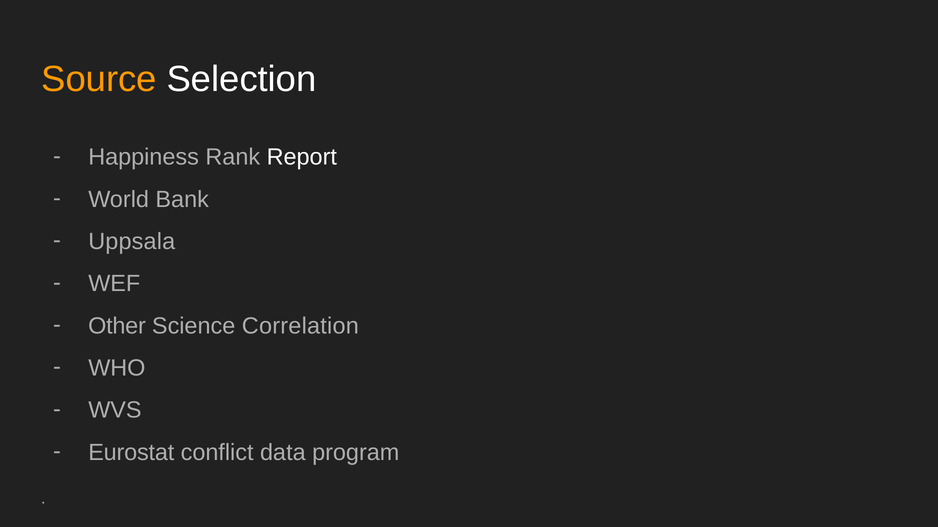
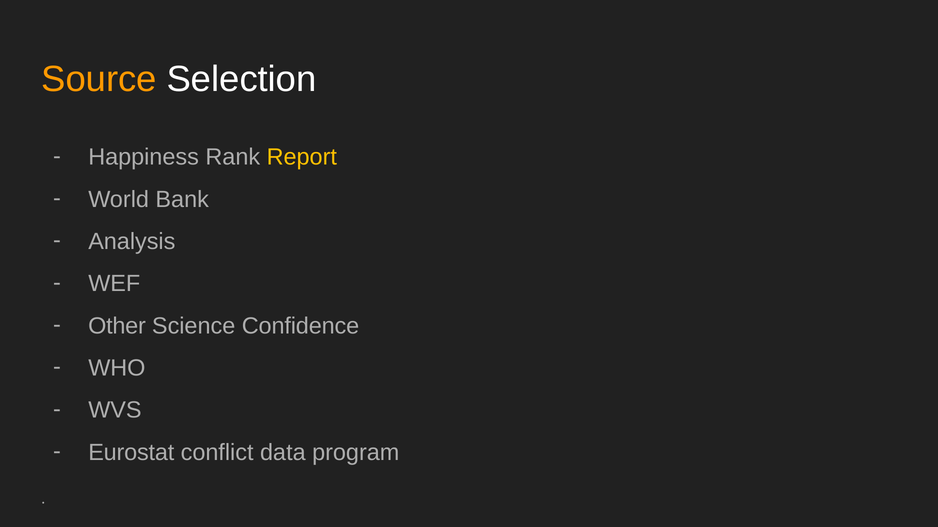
Report colour: white -> yellow
Uppsala: Uppsala -> Analysis
Correlation: Correlation -> Confidence
